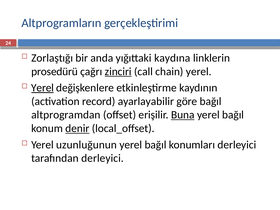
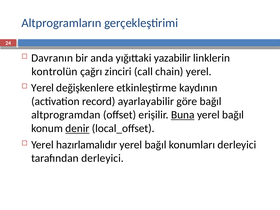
Zorlaştığı: Zorlaştığı -> Davranın
kaydına: kaydına -> yazabilir
prosedürü: prosedürü -> kontrolün
zinciri underline: present -> none
Yerel at (43, 88) underline: present -> none
uzunluğunun: uzunluğunun -> hazırlamalıdır
